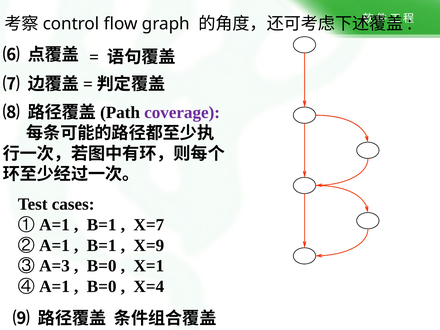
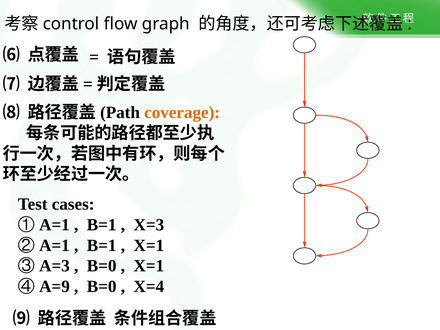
coverage colour: purple -> orange
X=7: X=7 -> X=3
X=9 at (149, 245): X=9 -> X=1
④ A=1: A=1 -> A=9
